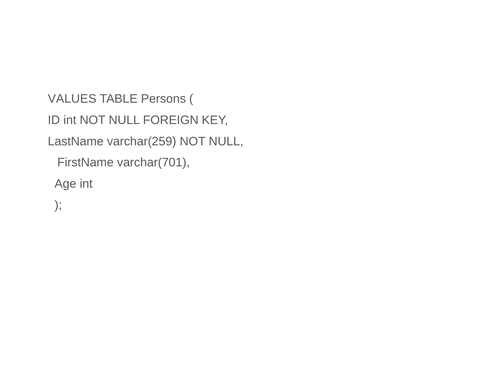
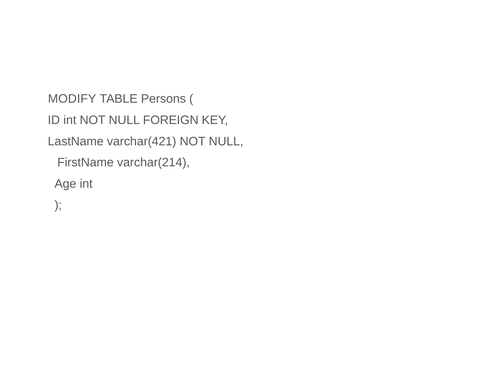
VALUES: VALUES -> MODIFY
varchar(259: varchar(259 -> varchar(421
varchar(701: varchar(701 -> varchar(214
